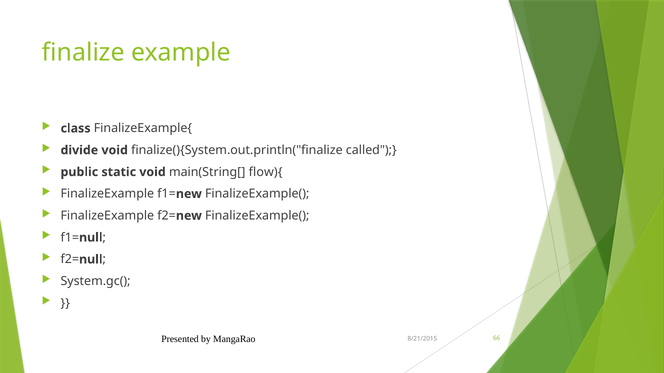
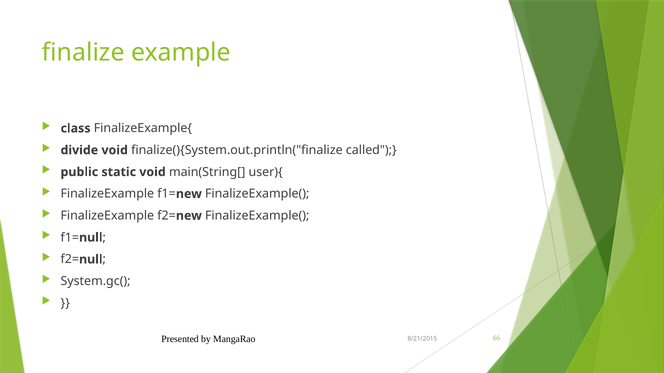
flow){: flow){ -> user){
